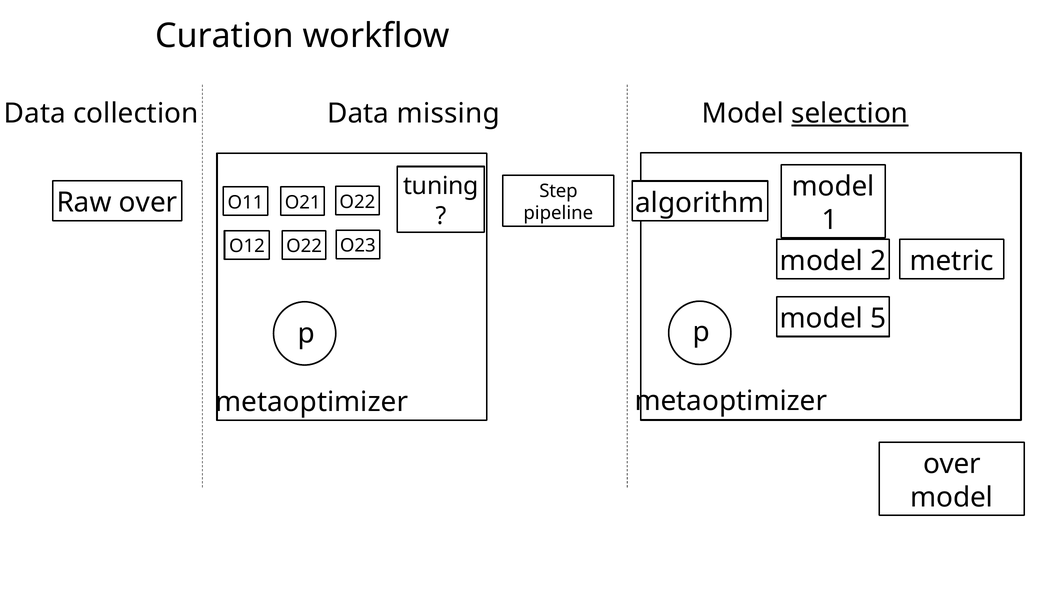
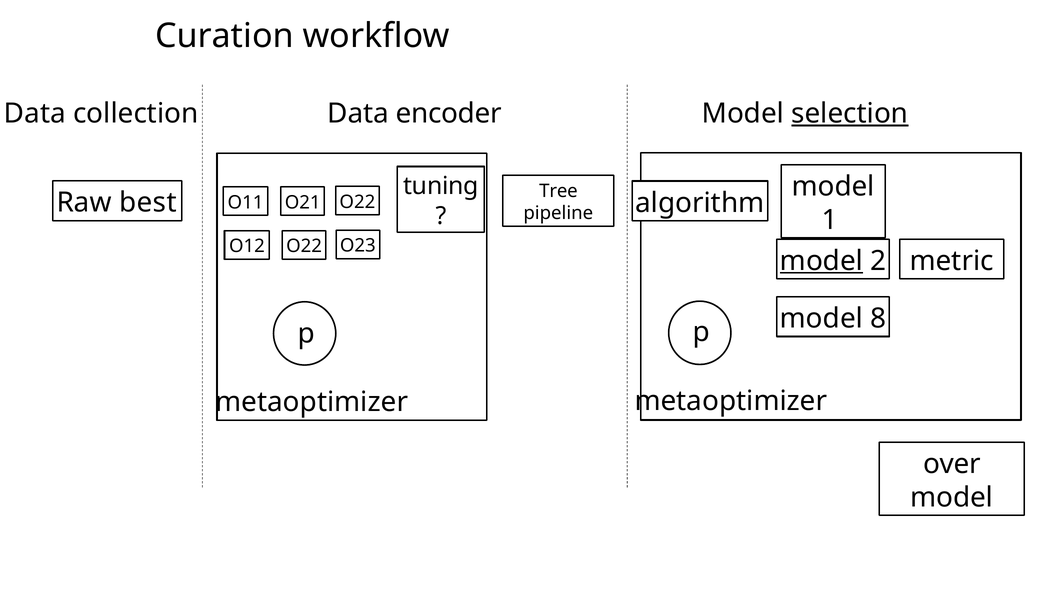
missing: missing -> encoder
Step: Step -> Tree
Raw over: over -> best
model at (821, 261) underline: none -> present
5: 5 -> 8
